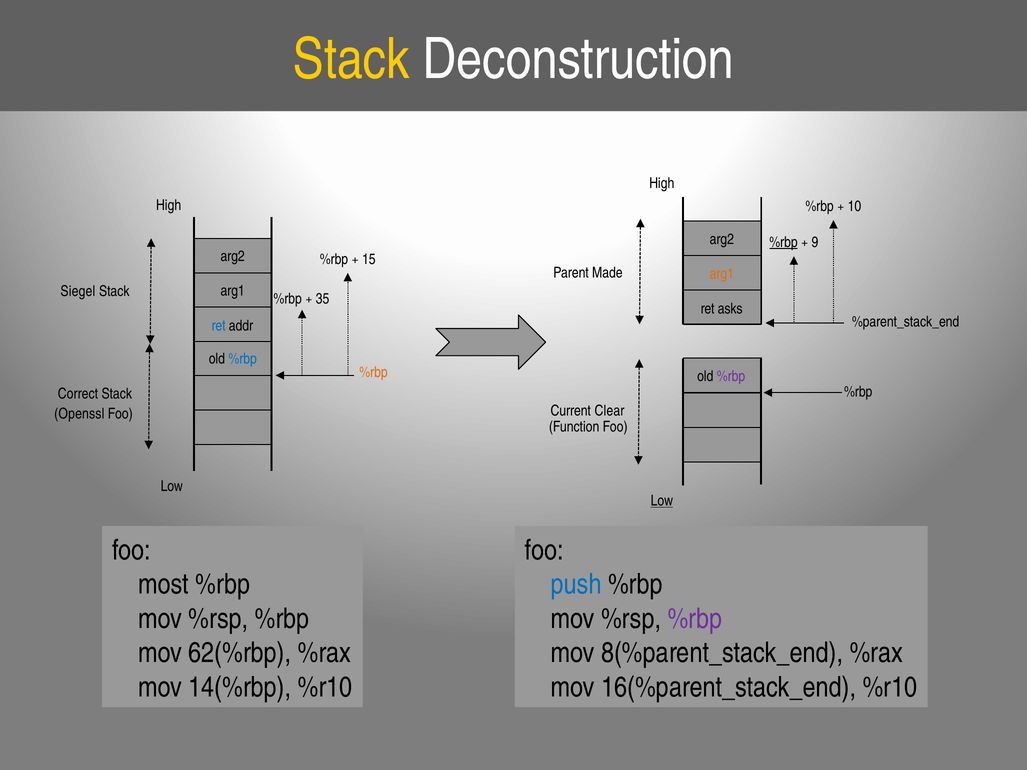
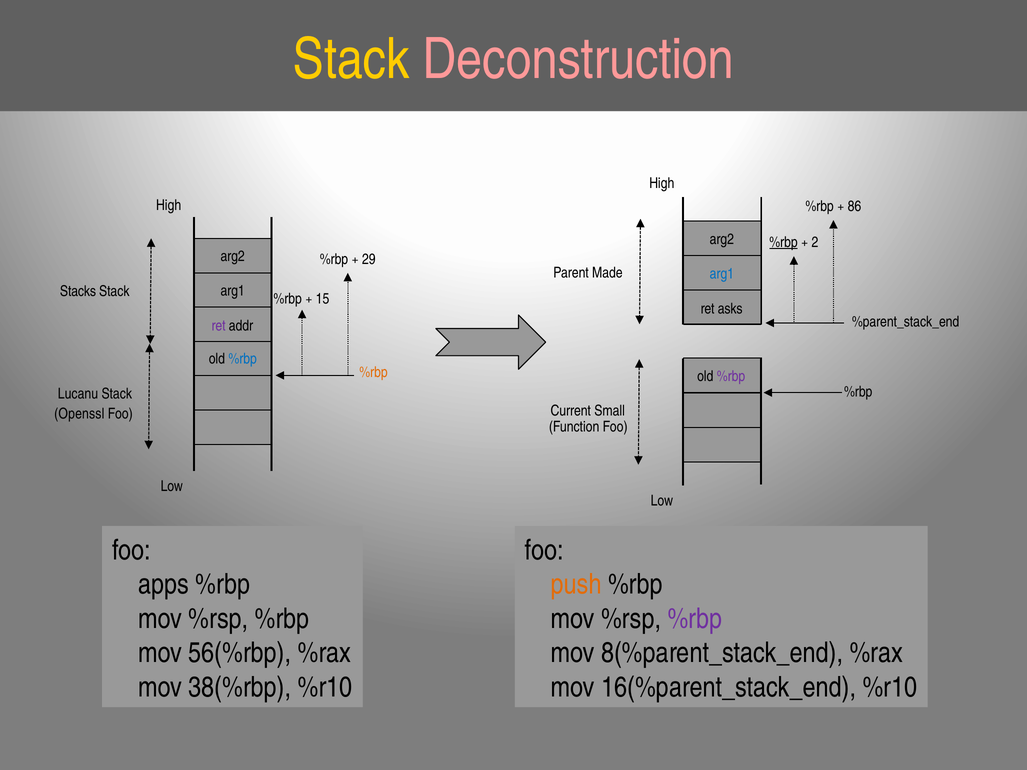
Deconstruction colour: white -> pink
10: 10 -> 86
9: 9 -> 2
15: 15 -> 29
arg1 at (722, 274) colour: orange -> blue
Siegel: Siegel -> Stacks
35: 35 -> 15
ret at (219, 326) colour: blue -> purple
Correct: Correct -> Lucanu
Clear: Clear -> Small
Low at (662, 501) underline: present -> none
most: most -> apps
push colour: blue -> orange
62(%rbp: 62(%rbp -> 56(%rbp
14(%rbp: 14(%rbp -> 38(%rbp
